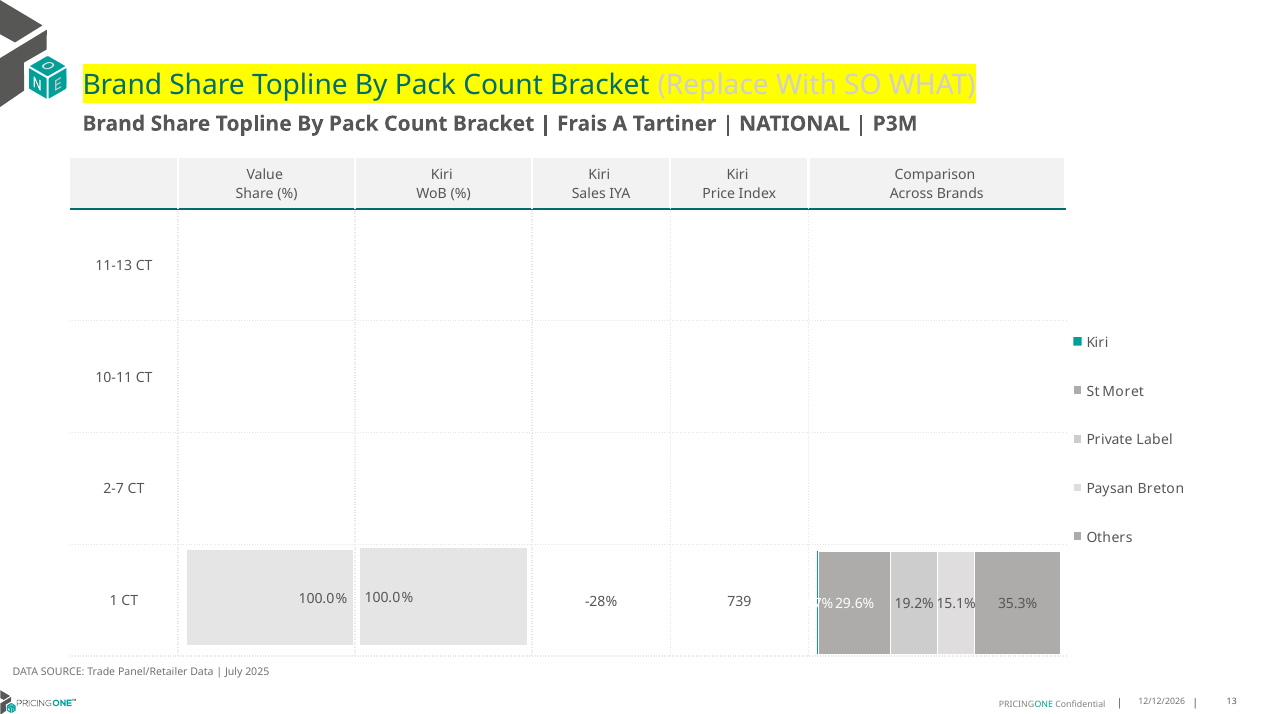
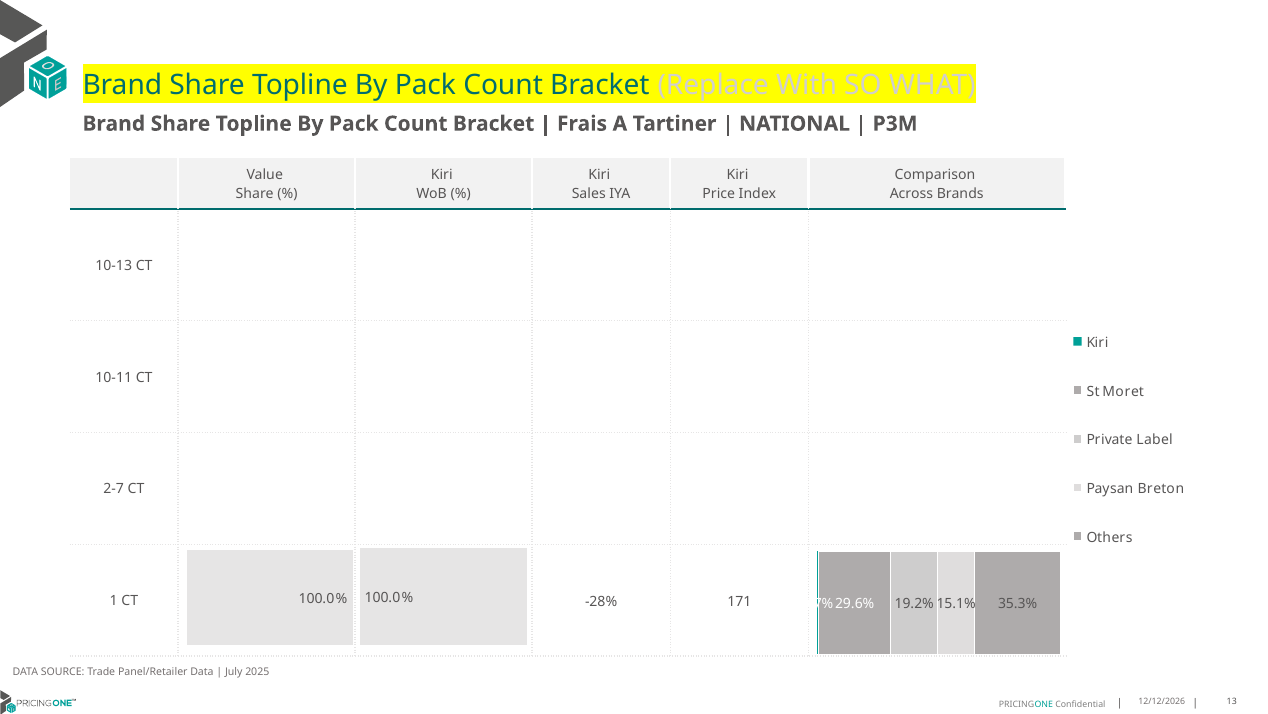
11-13: 11-13 -> 10-13
739: 739 -> 171
